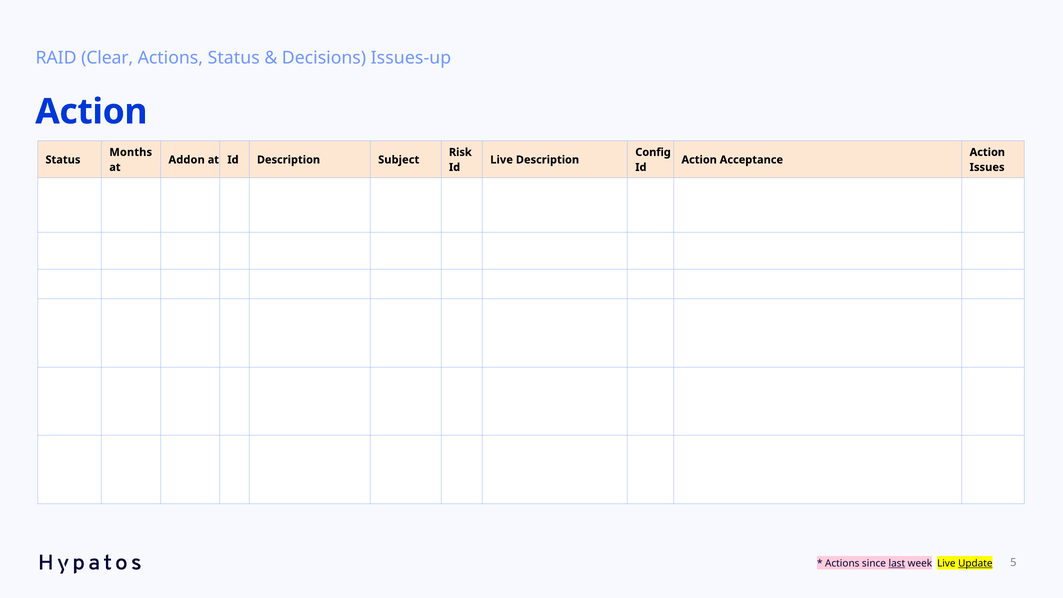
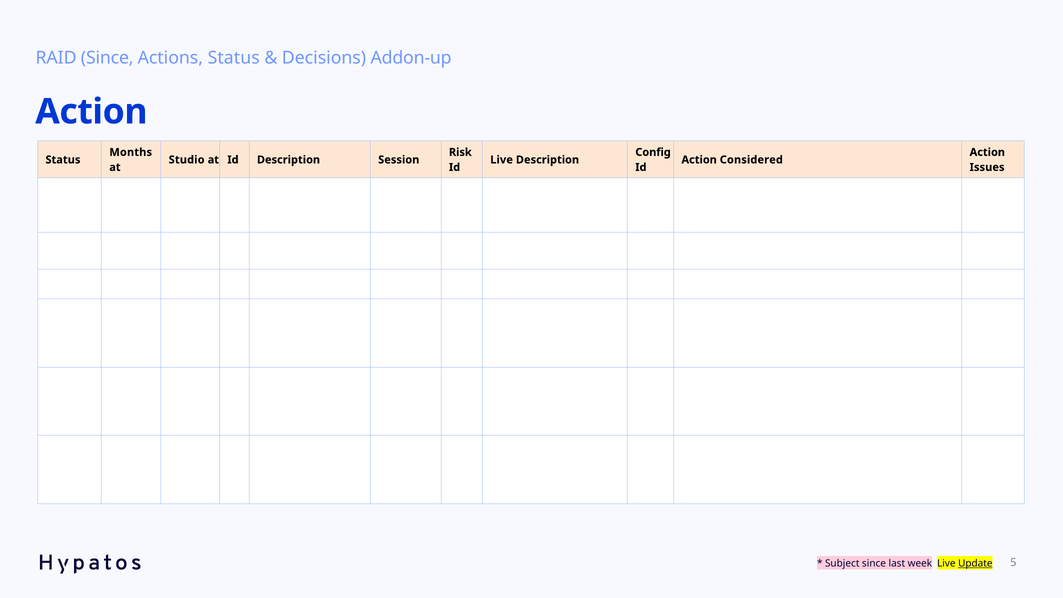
RAID Clear: Clear -> Since
Issues-up: Issues-up -> Addon-up
Addon: Addon -> Studio
Subject: Subject -> Session
Acceptance: Acceptance -> Considered
Actions at (842, 563): Actions -> Subject
last underline: present -> none
